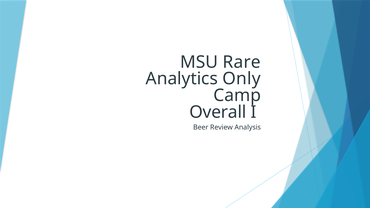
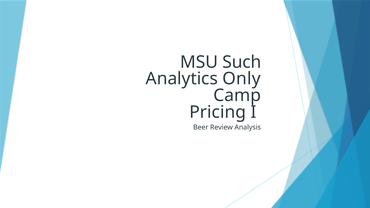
Rare: Rare -> Such
Overall: Overall -> Pricing
